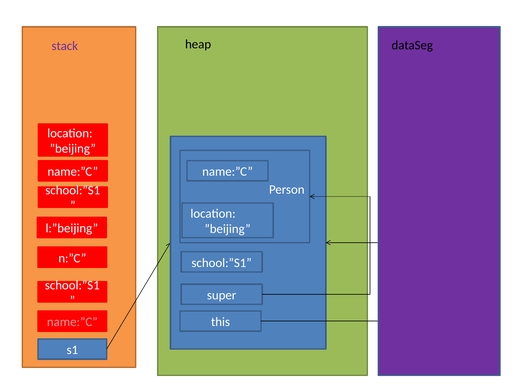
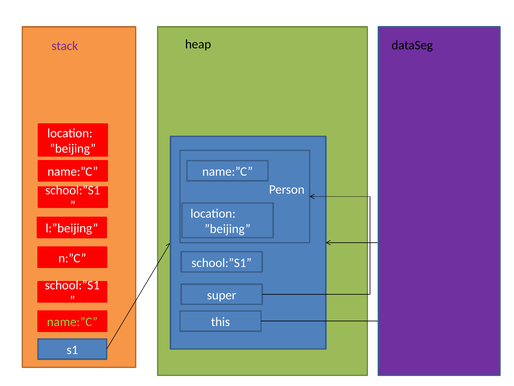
name:”C at (72, 322) colour: pink -> light green
